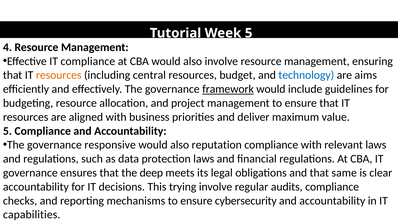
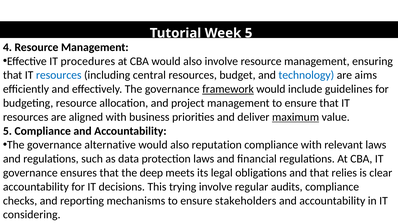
IT compliance: compliance -> procedures
resources at (59, 75) colour: orange -> blue
maximum underline: none -> present
responsive: responsive -> alternative
same: same -> relies
cybersecurity: cybersecurity -> stakeholders
capabilities: capabilities -> considering
